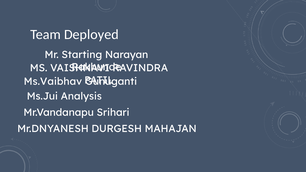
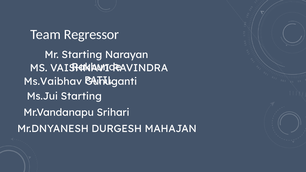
Deployed: Deployed -> Regressor
Ms.Jui Analysis: Analysis -> Starting
